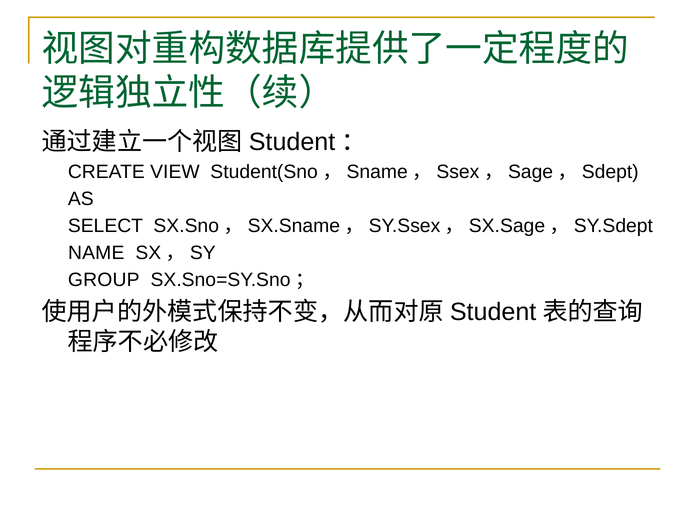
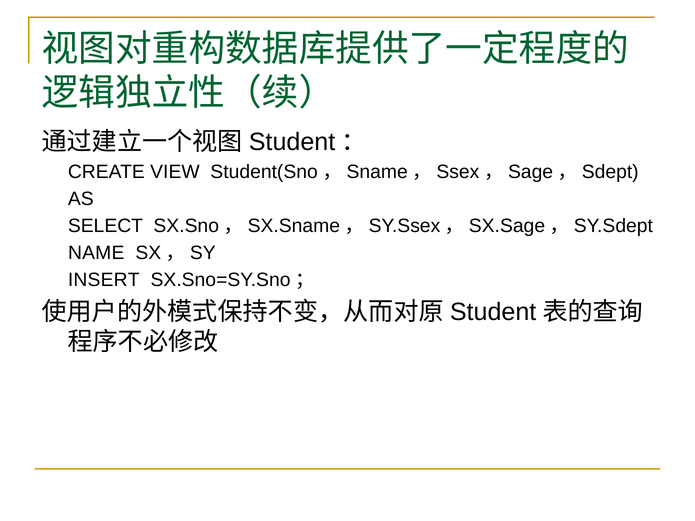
GROUP: GROUP -> INSERT
